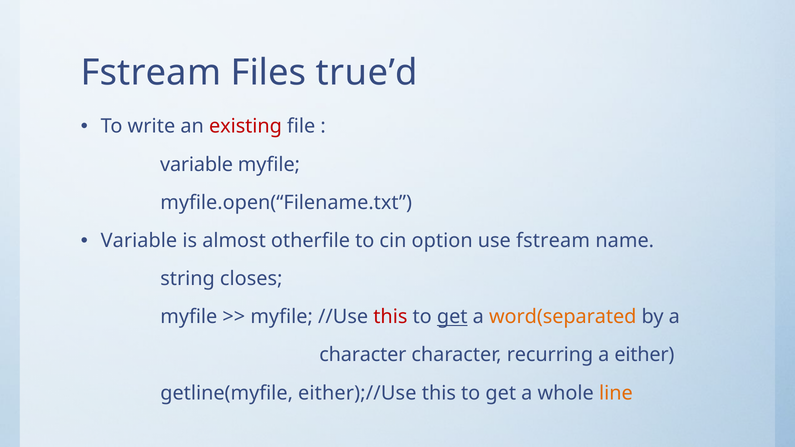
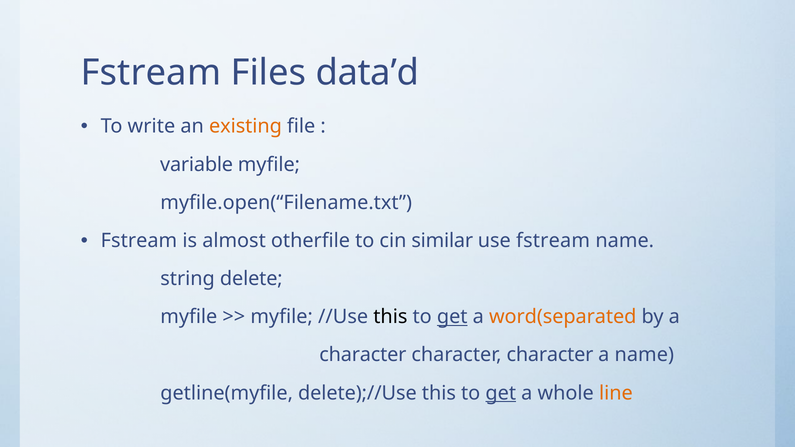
true’d: true’d -> data’d
existing colour: red -> orange
Variable at (139, 241): Variable -> Fstream
option: option -> similar
closes: closes -> delete
this at (390, 317) colour: red -> black
recurring at (550, 355): recurring -> character
a either: either -> name
either);//Use: either);//Use -> delete);//Use
get at (501, 393) underline: none -> present
